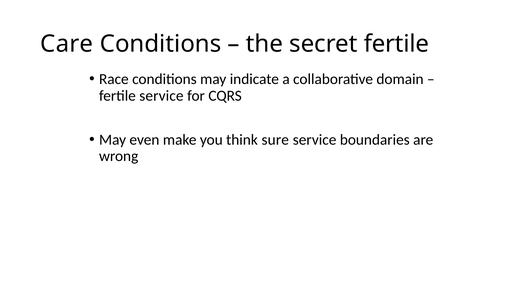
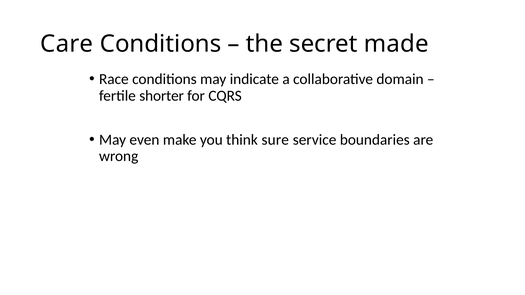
secret fertile: fertile -> made
fertile service: service -> shorter
